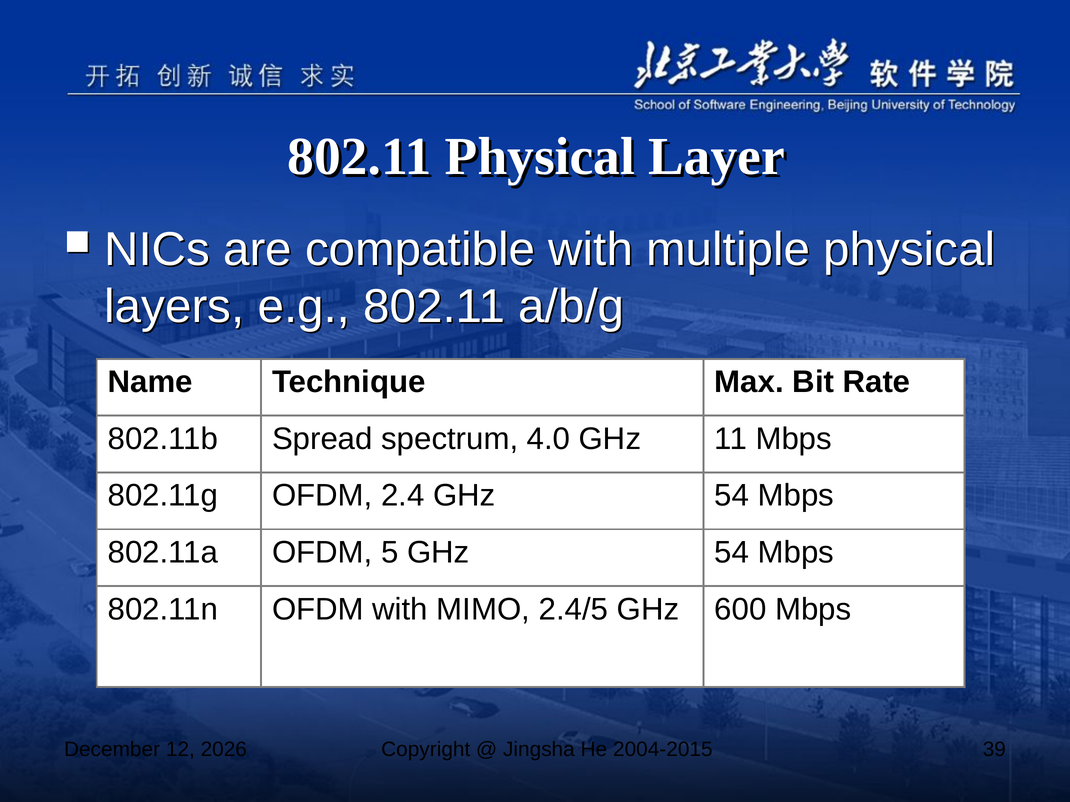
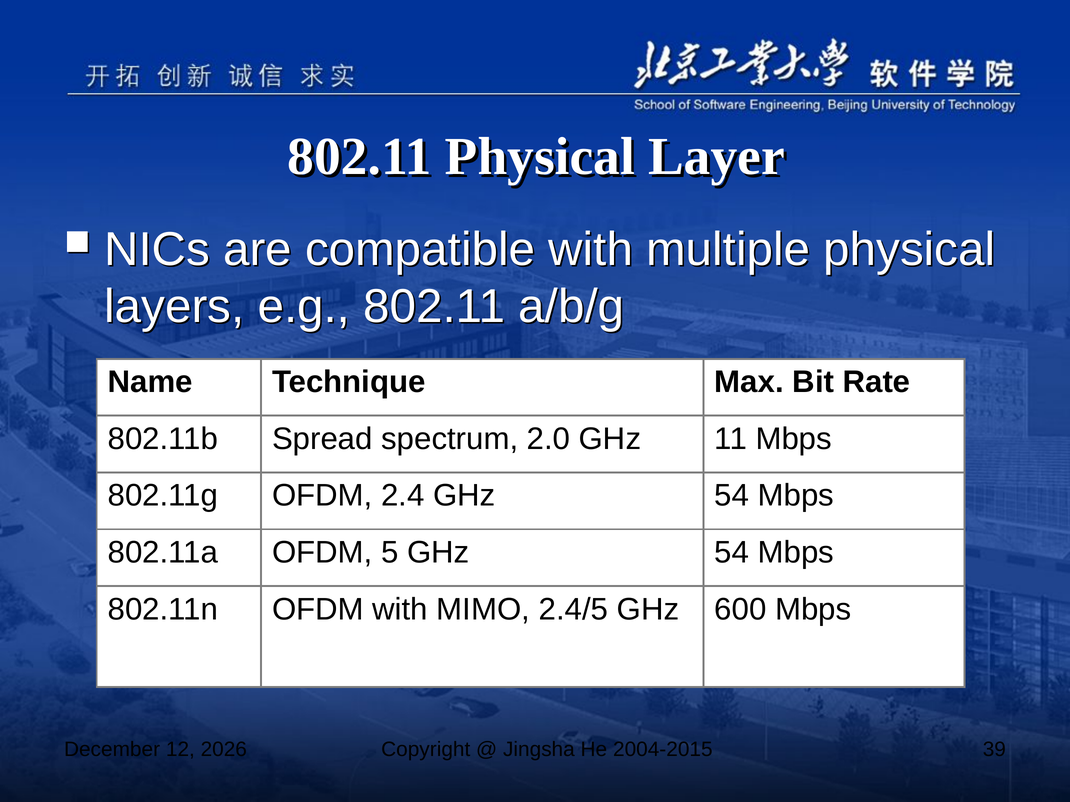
4.0: 4.0 -> 2.0
